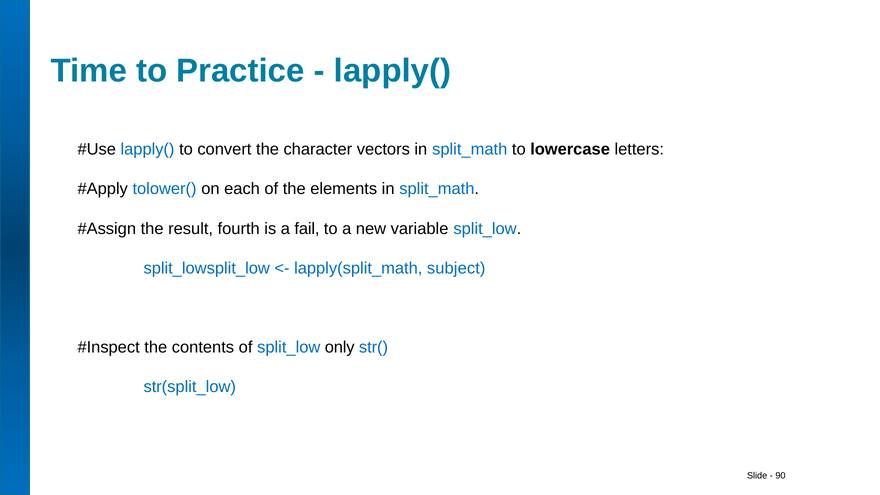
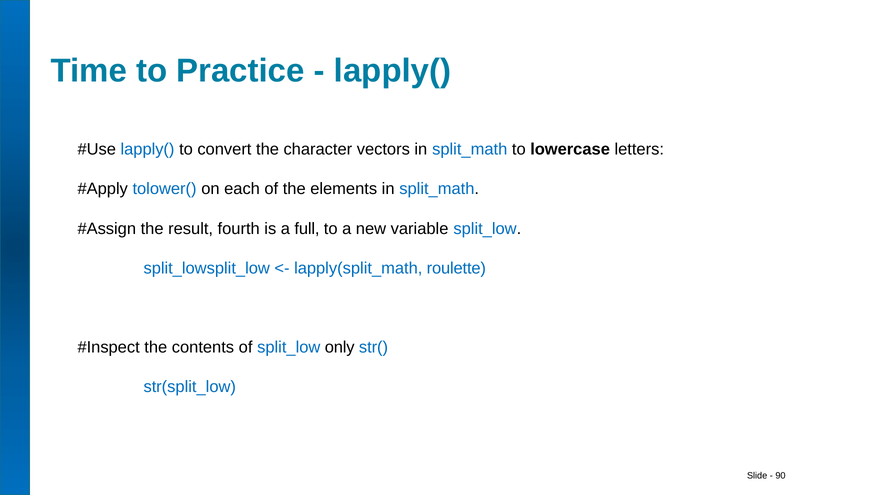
fail: fail -> full
subject: subject -> roulette
